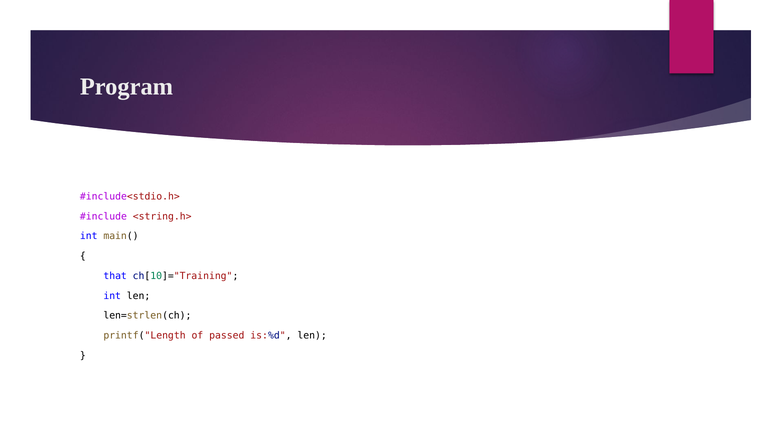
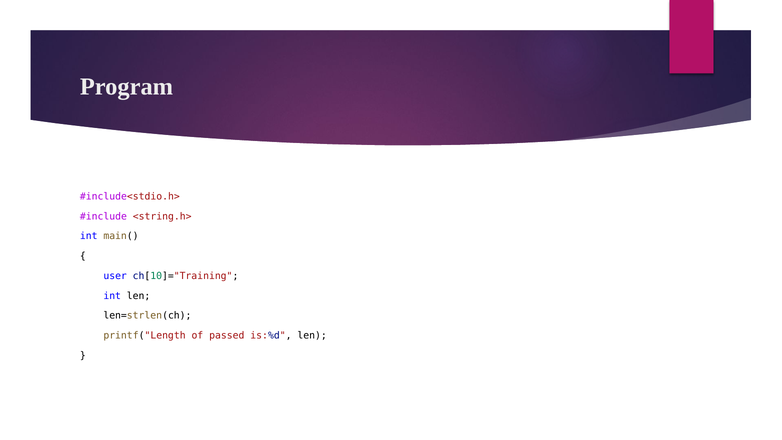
that: that -> user
